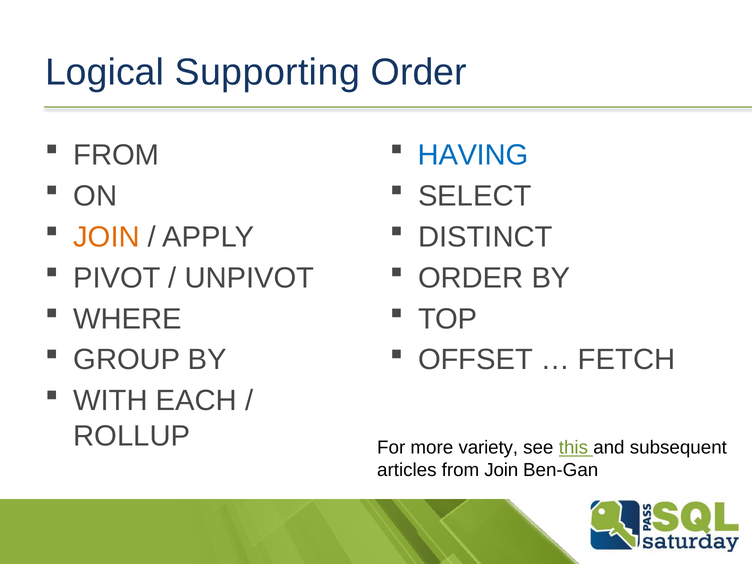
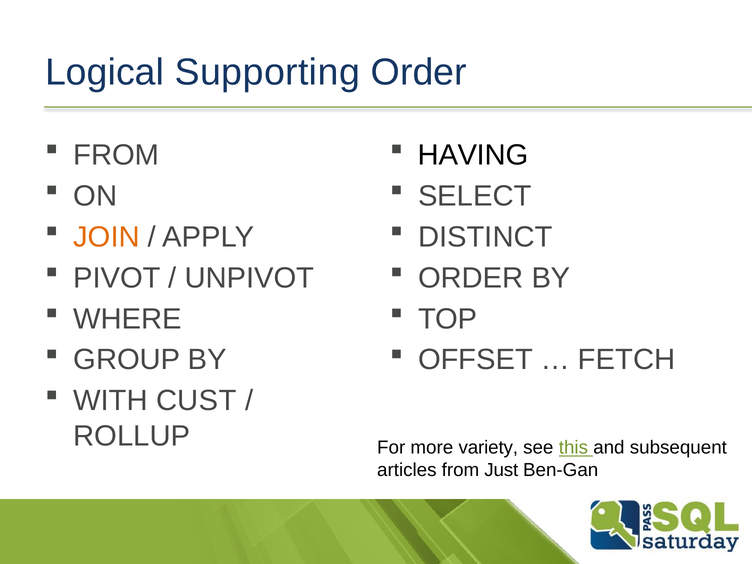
HAVING colour: blue -> black
EACH: EACH -> CUST
from Join: Join -> Just
